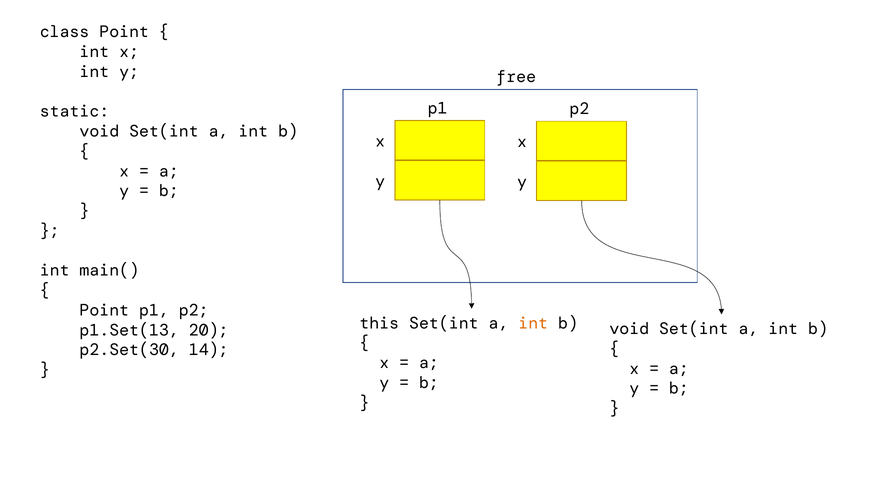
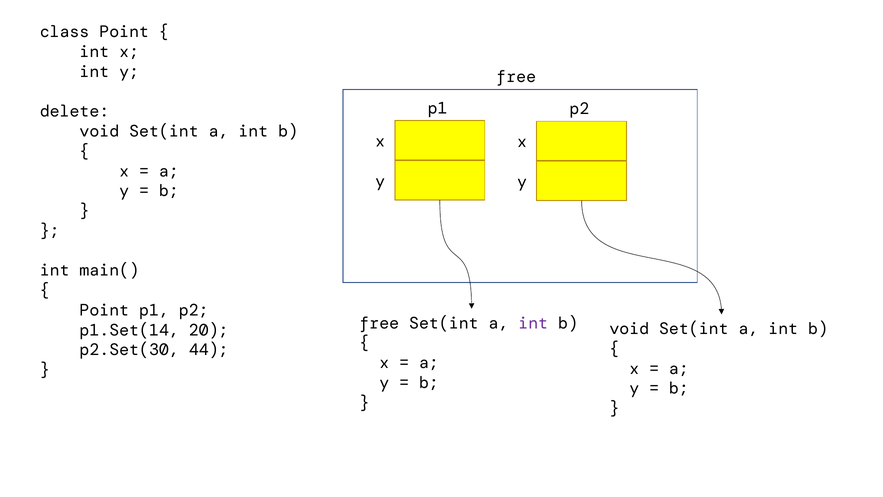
static: static -> delete
this at (379, 323): this -> free
int at (533, 323) colour: orange -> purple
p1.Set(13: p1.Set(13 -> p1.Set(14
14: 14 -> 44
